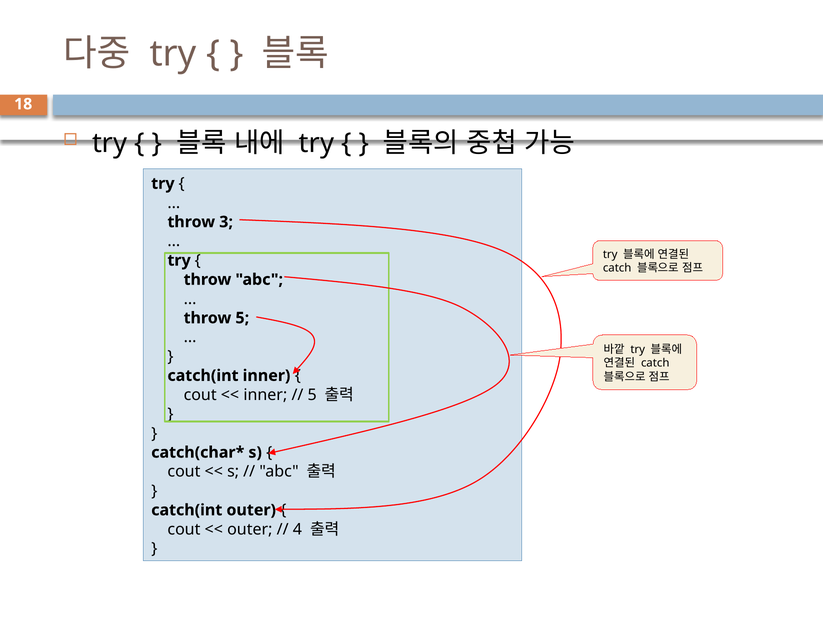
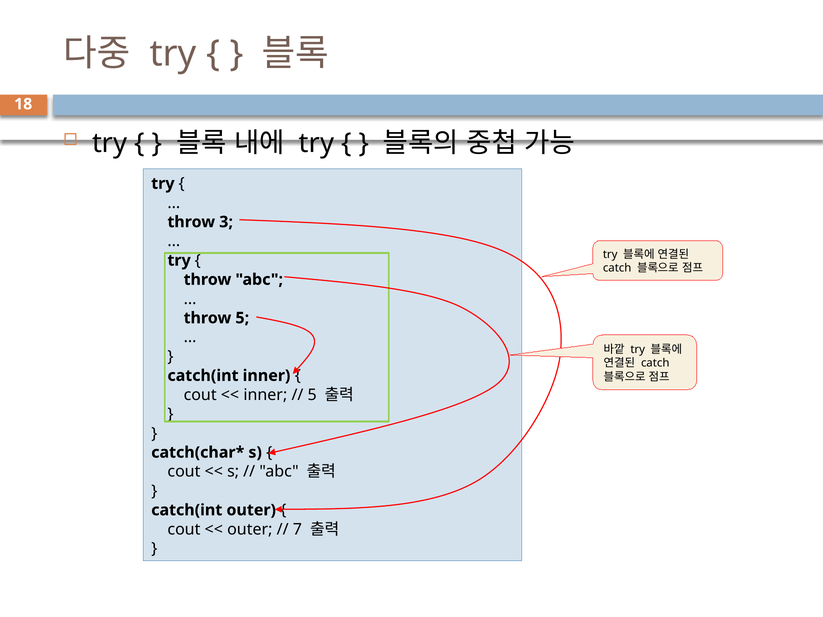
4: 4 -> 7
